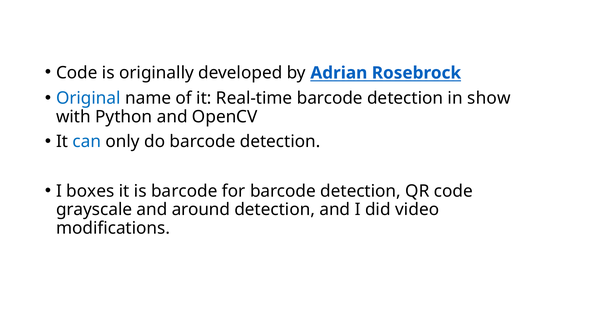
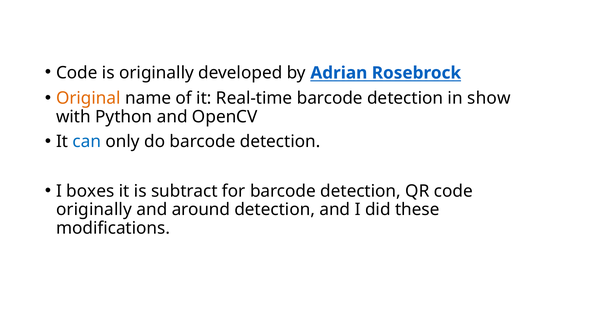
Original colour: blue -> orange
is barcode: barcode -> subtract
grayscale at (94, 210): grayscale -> originally
video: video -> these
